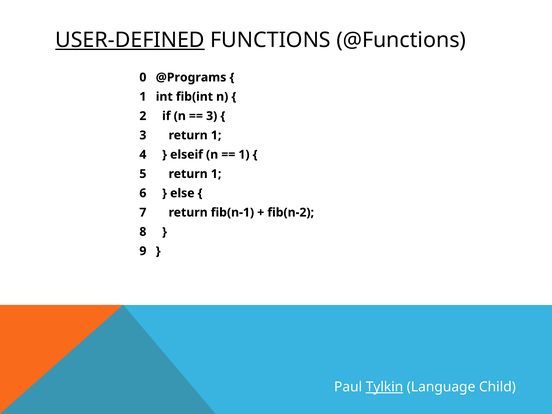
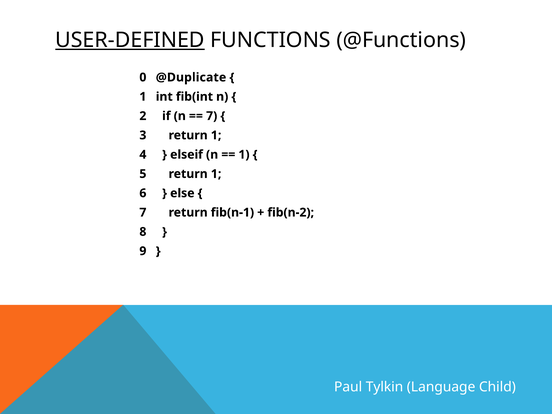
@Programs: @Programs -> @Duplicate
3 at (212, 116): 3 -> 7
Tylkin underline: present -> none
